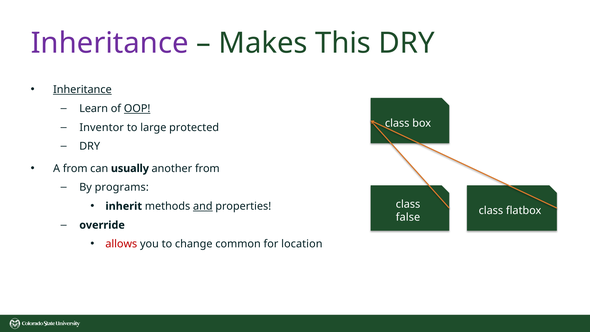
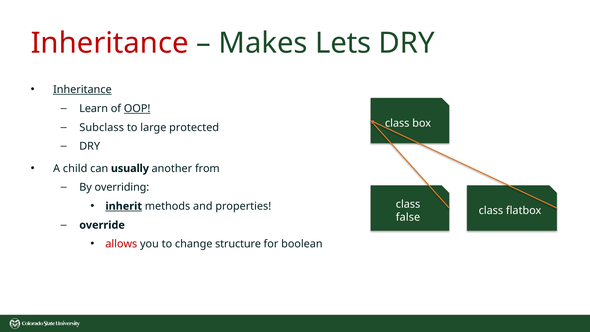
Inheritance at (110, 43) colour: purple -> red
This: This -> Lets
Inventor: Inventor -> Subclass
A from: from -> child
programs: programs -> overriding
inherit underline: none -> present
and underline: present -> none
common: common -> structure
location: location -> boolean
